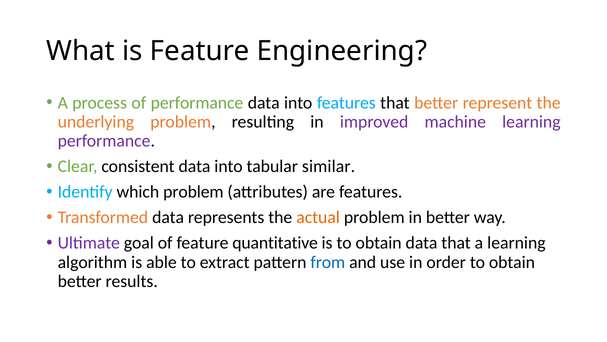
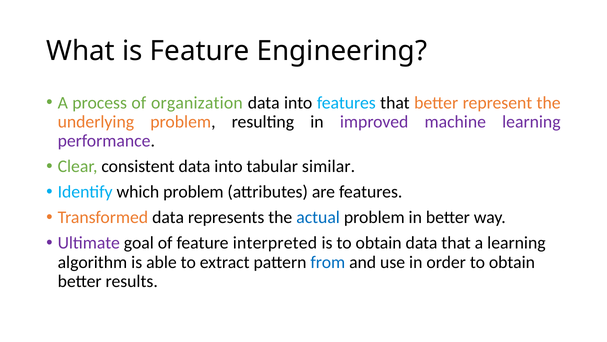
of performance: performance -> organization
actual colour: orange -> blue
quantitative: quantitative -> interpreted
